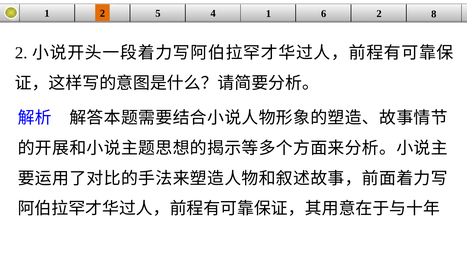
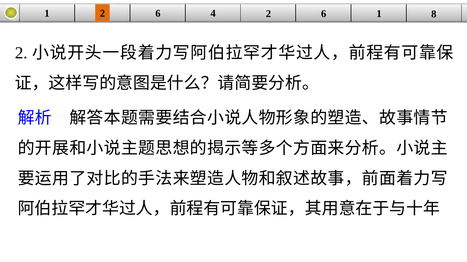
5 at (158, 13): 5 -> 6
4 1: 1 -> 2
6 2: 2 -> 1
